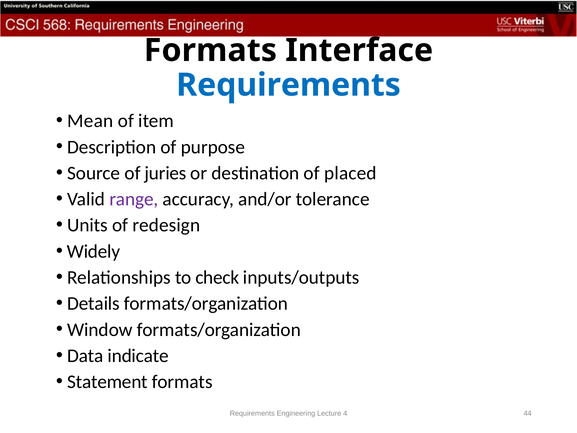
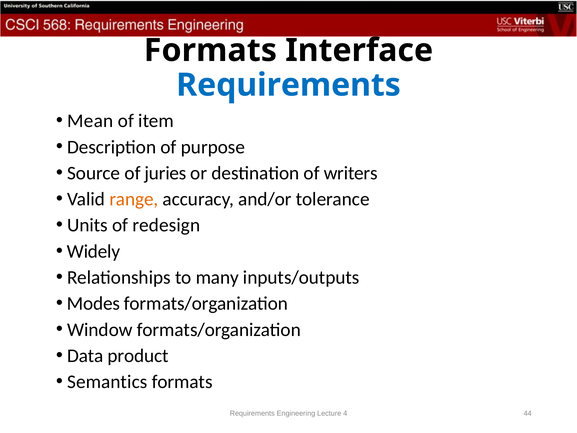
placed: placed -> writers
range colour: purple -> orange
check: check -> many
Details: Details -> Modes
indicate: indicate -> product
Statement: Statement -> Semantics
